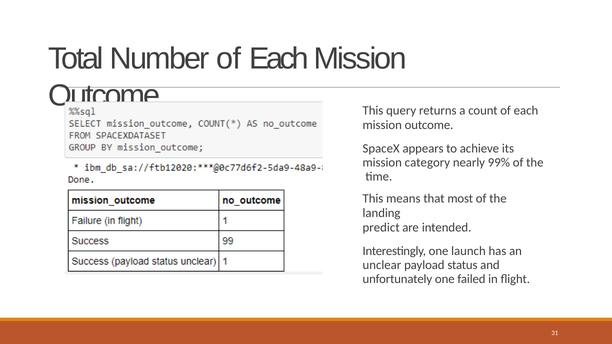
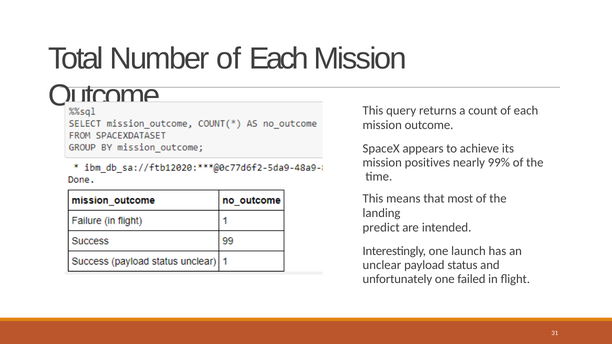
category: category -> positives
